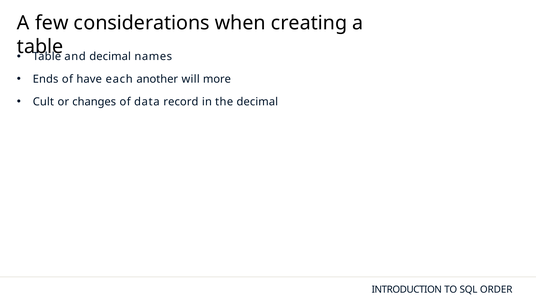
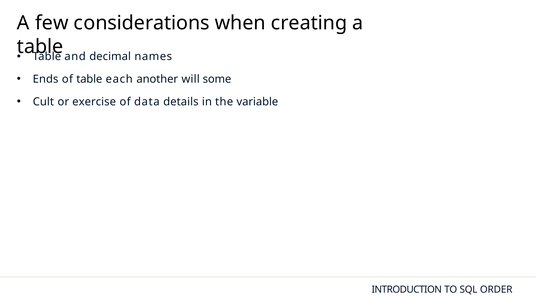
of have: have -> table
more: more -> some
changes: changes -> exercise
record: record -> details
the decimal: decimal -> variable
